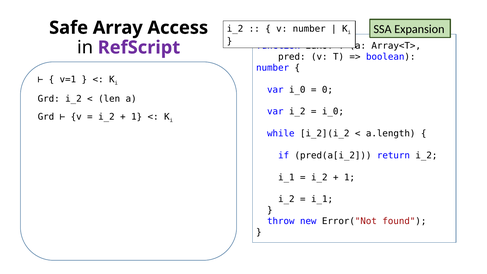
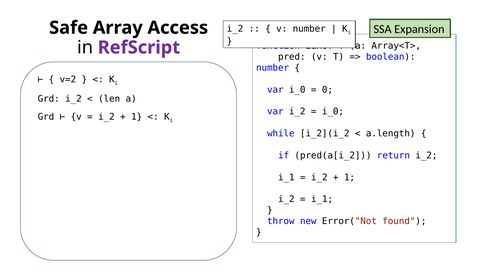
v=1: v=1 -> v=2
